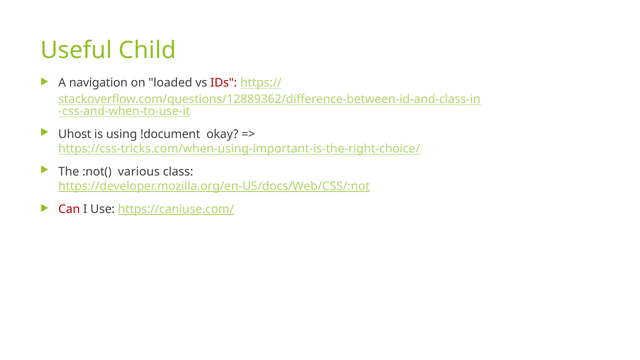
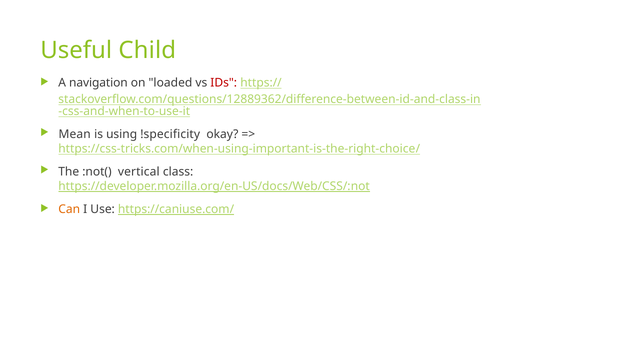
Uhost: Uhost -> Mean
!document: !document -> !specificity
various: various -> vertical
Can colour: red -> orange
